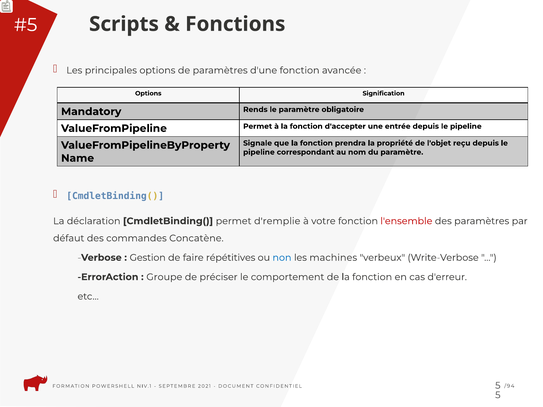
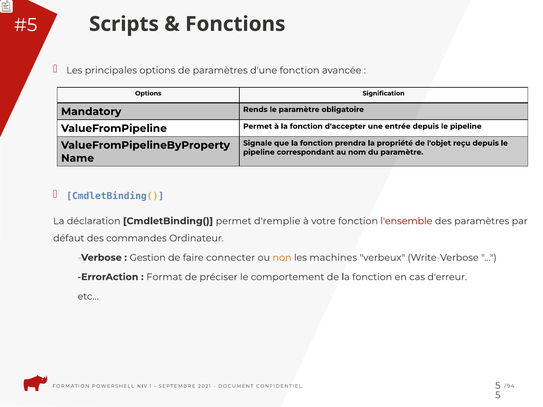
Concatène: Concatène -> Ordinateur
répétitives: répétitives -> connecter
non colour: blue -> orange
Groupe: Groupe -> Format
